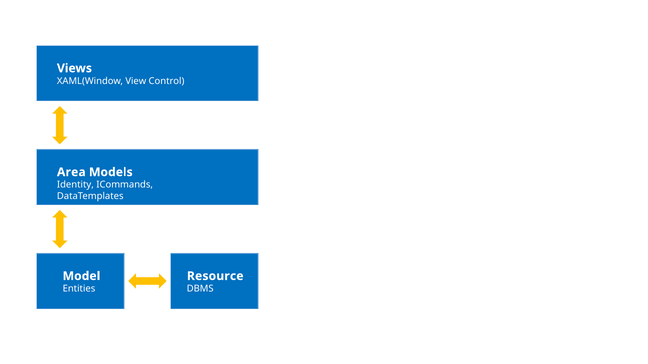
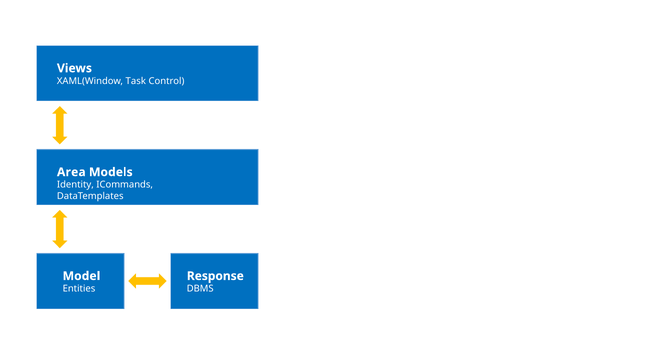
View: View -> Task
Resource: Resource -> Response
